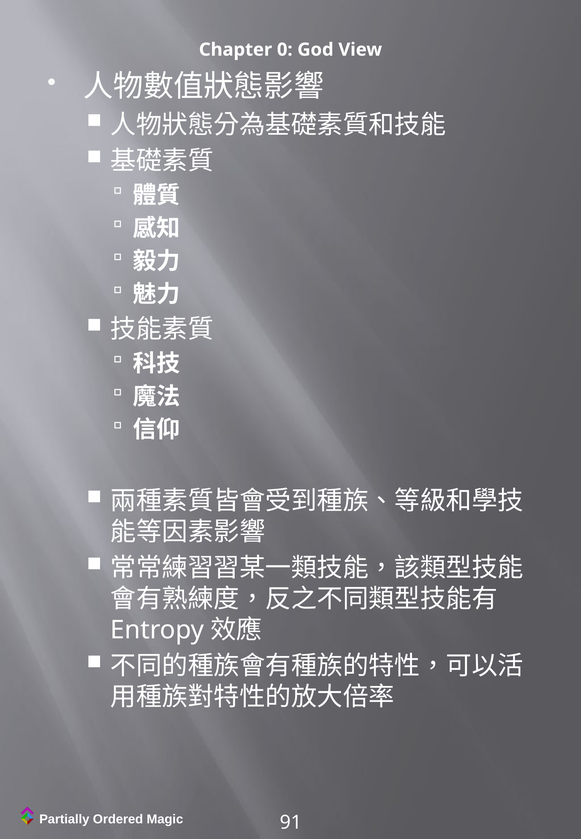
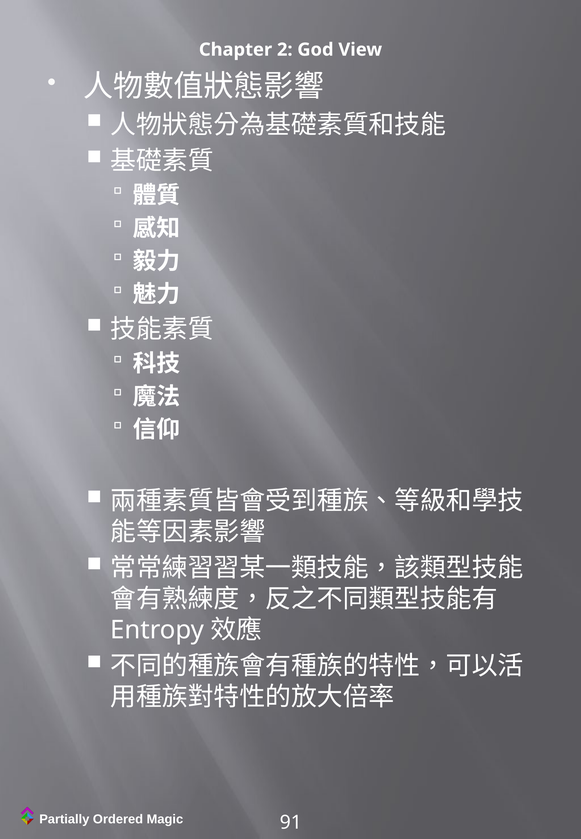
0: 0 -> 2
